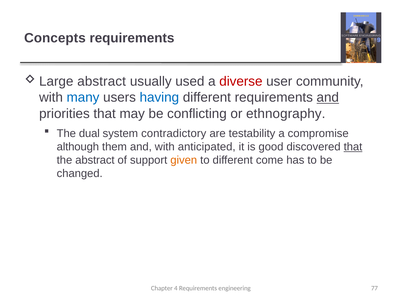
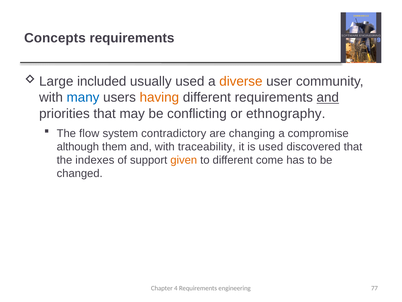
abstract at (102, 81): abstract -> included
diverse colour: red -> orange
having colour: blue -> orange
dual: dual -> flow
testability: testability -> changing
anticipated: anticipated -> traceability
is good: good -> used
that at (353, 146) underline: present -> none
the abstract: abstract -> indexes
